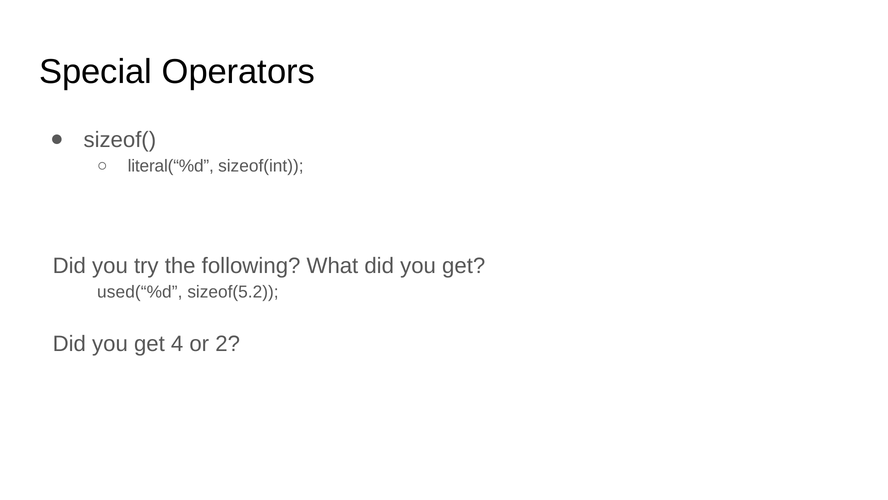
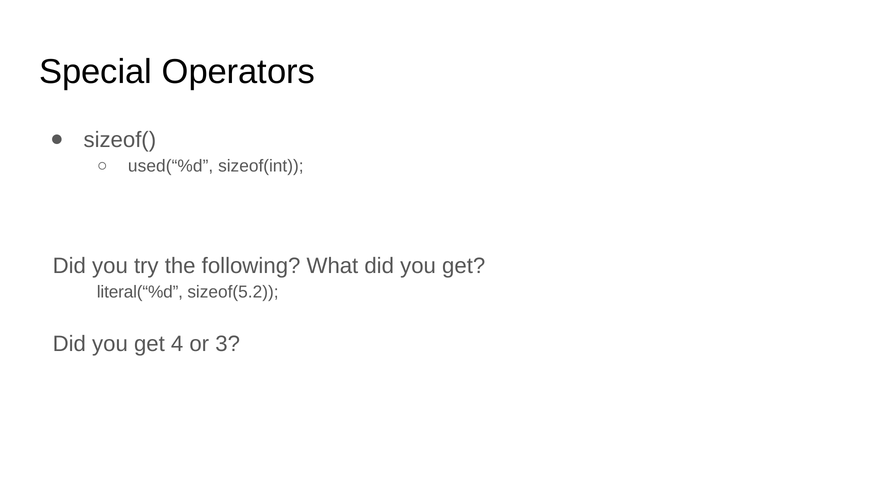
literal(“%d: literal(“%d -> used(“%d
used(“%d: used(“%d -> literal(“%d
2: 2 -> 3
